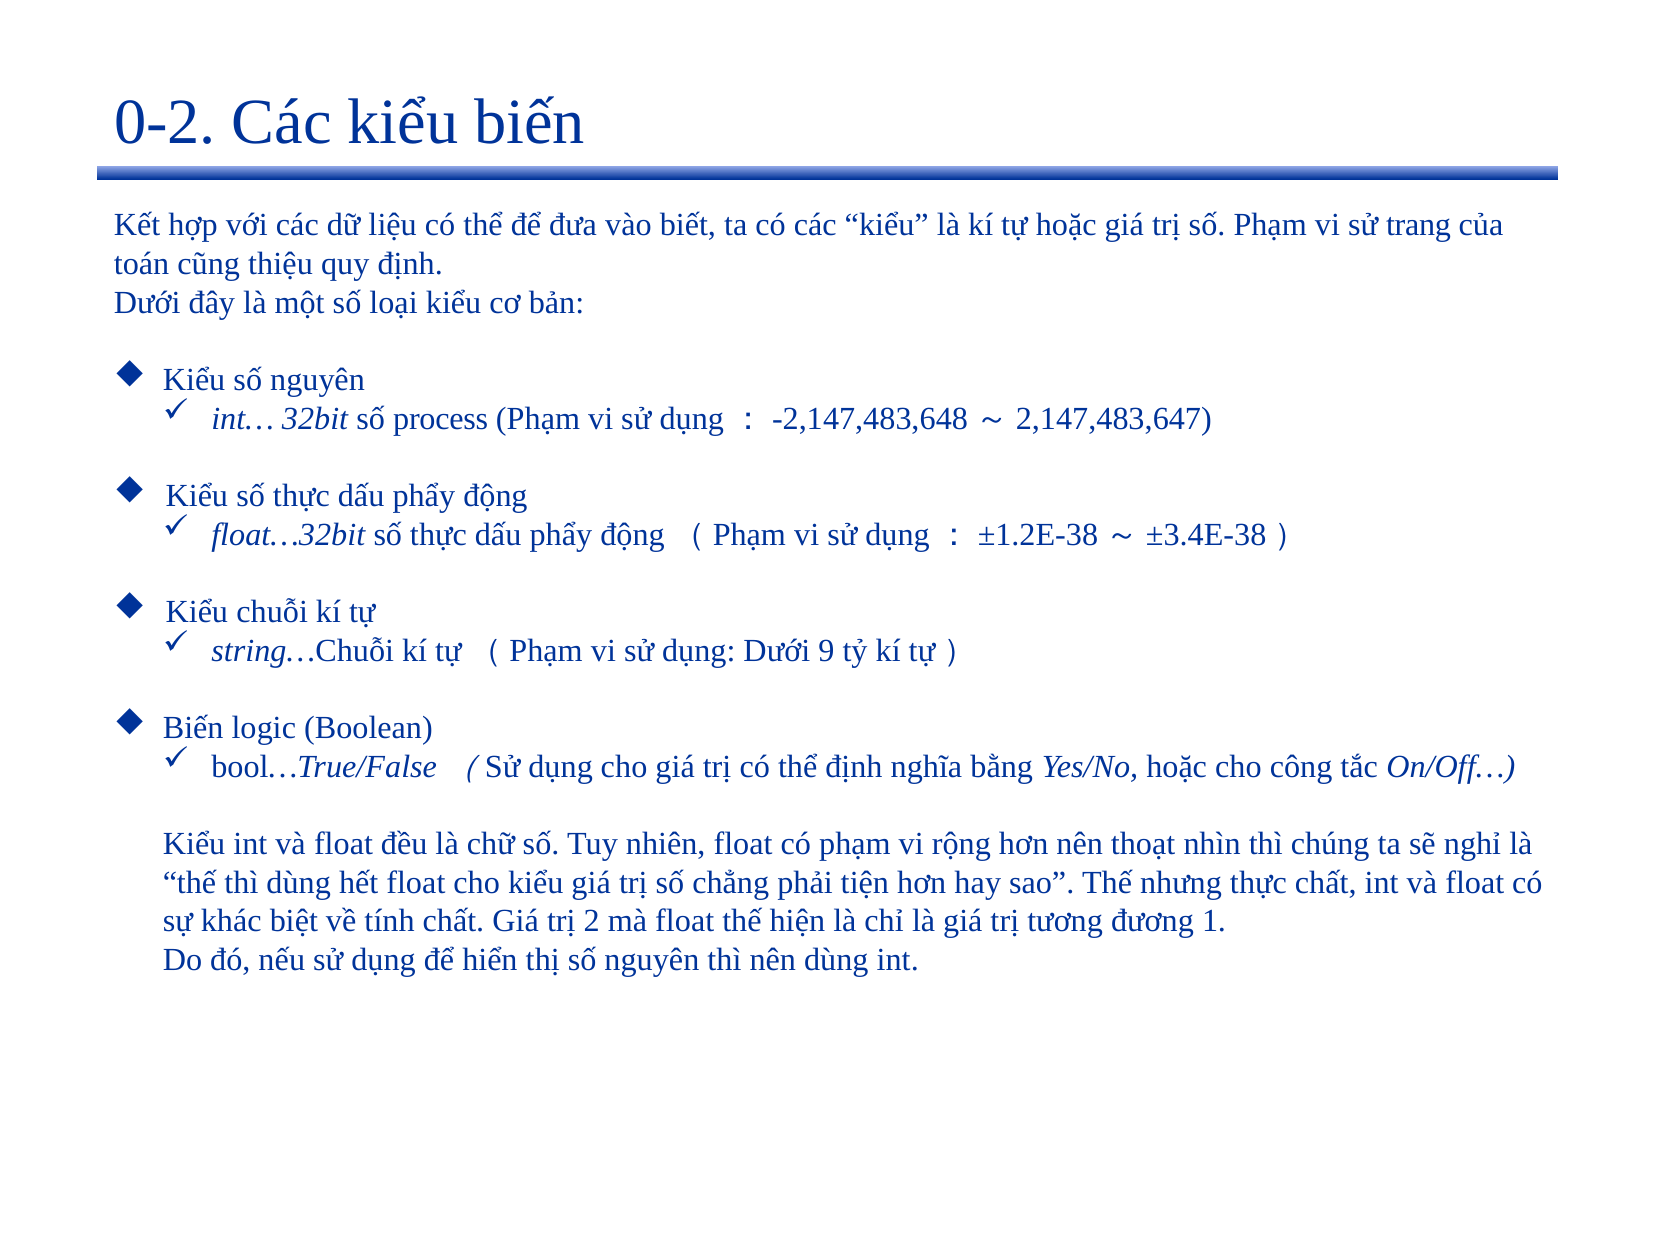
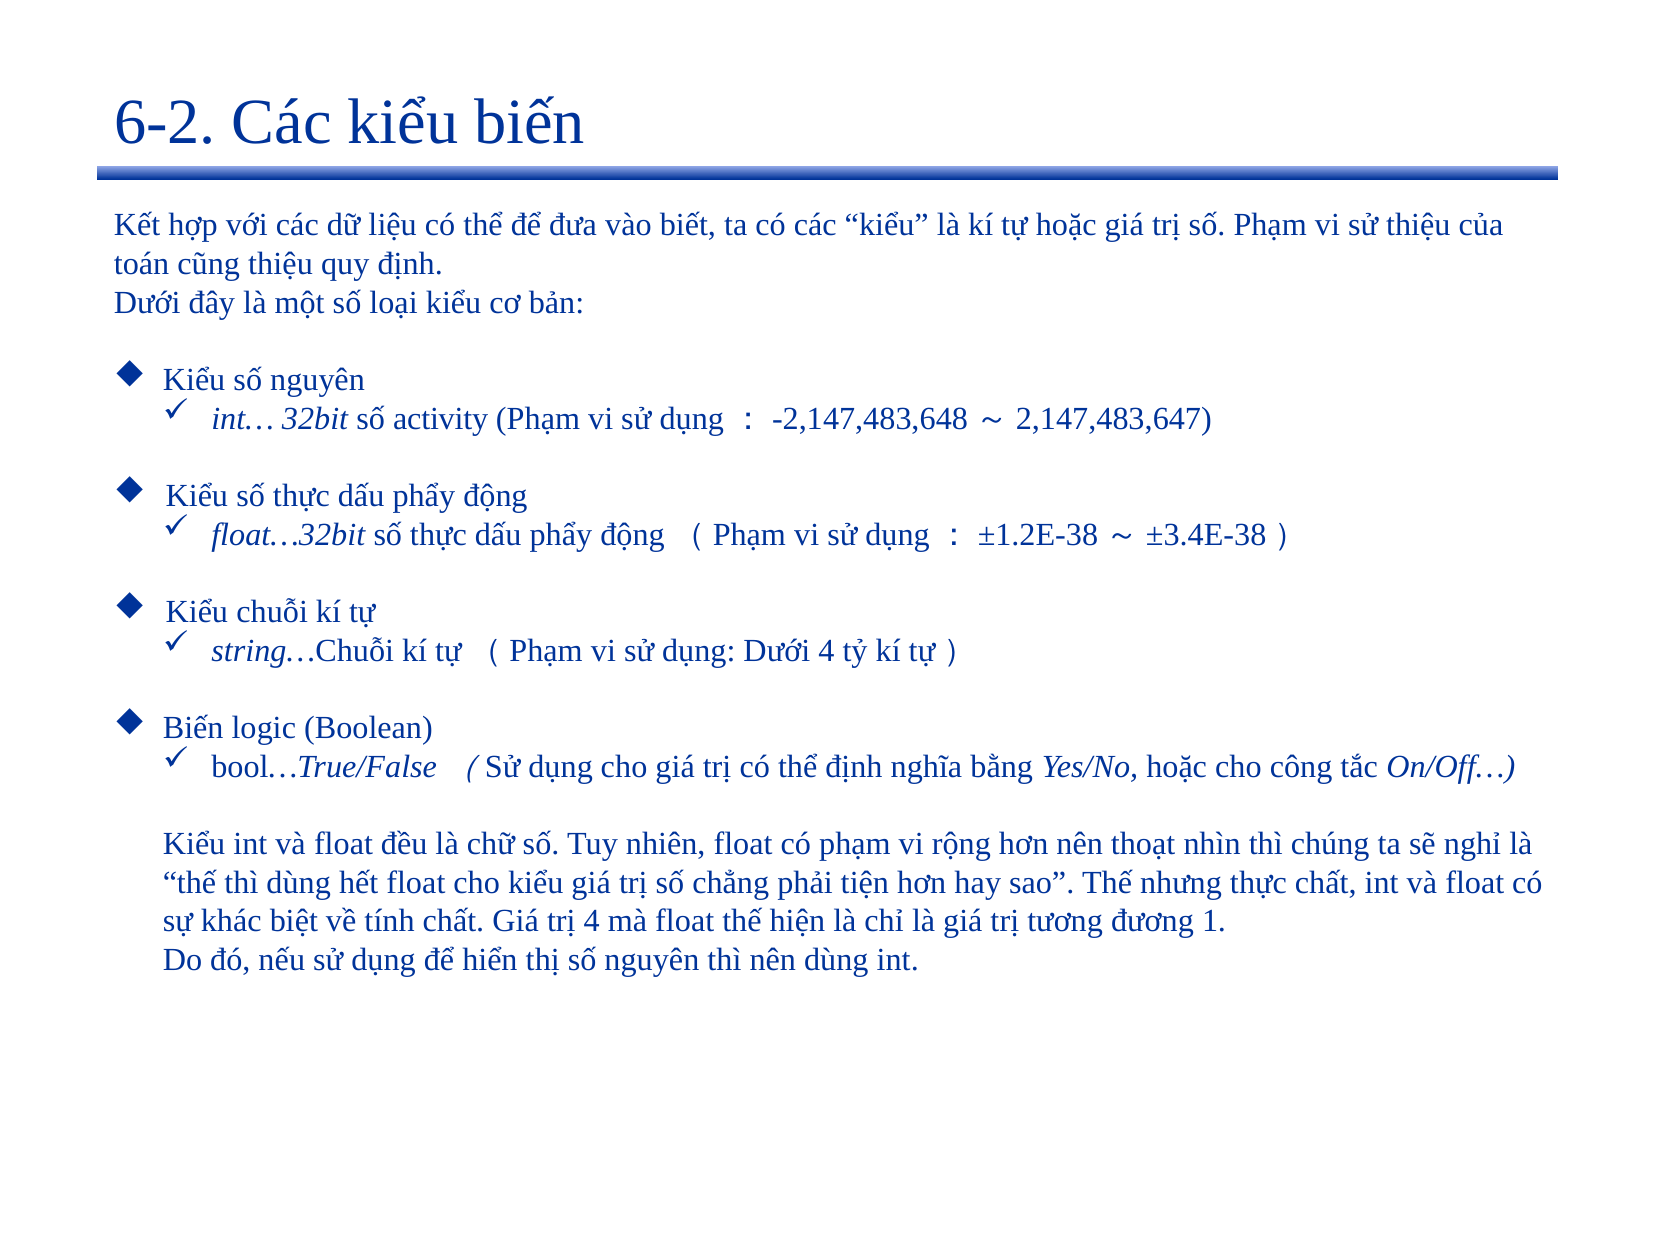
0-2: 0-2 -> 6-2
sử trang: trang -> thiệu
process: process -> activity
Dưới 9: 9 -> 4
trị 2: 2 -> 4
